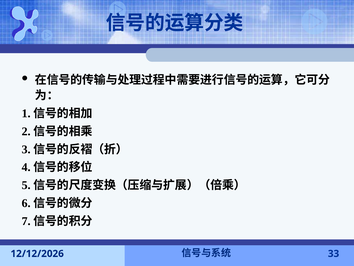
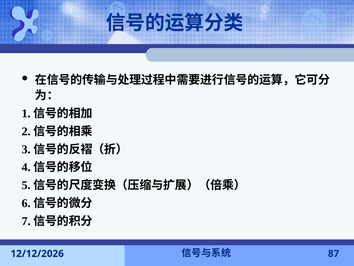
33: 33 -> 87
